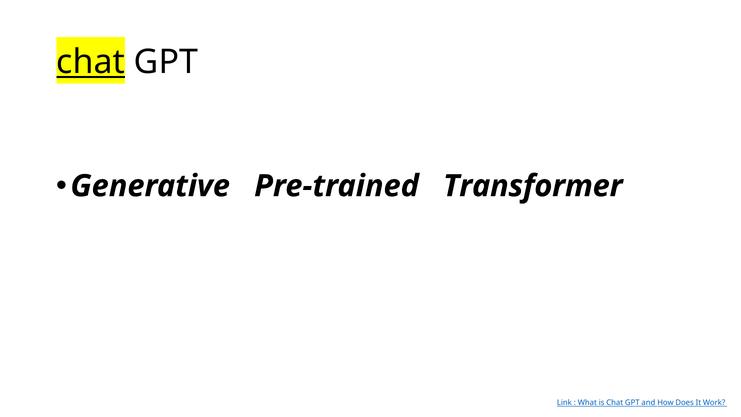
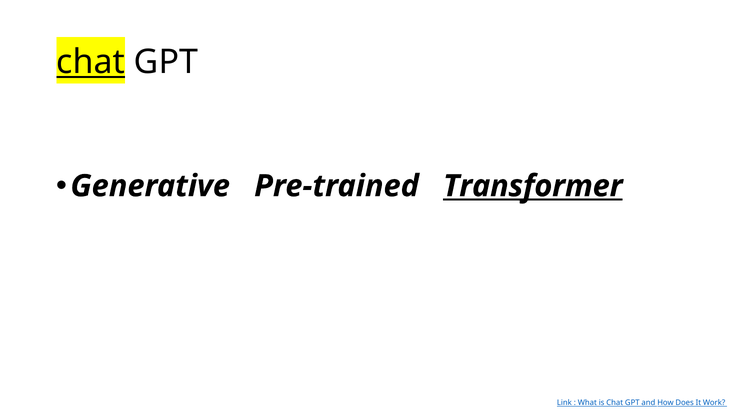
Transformer underline: none -> present
